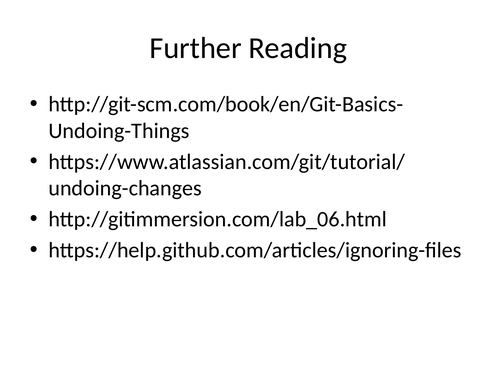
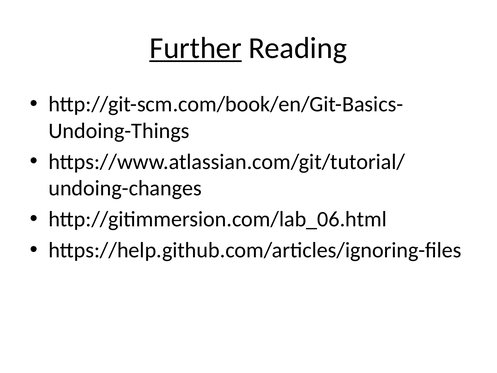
Further underline: none -> present
